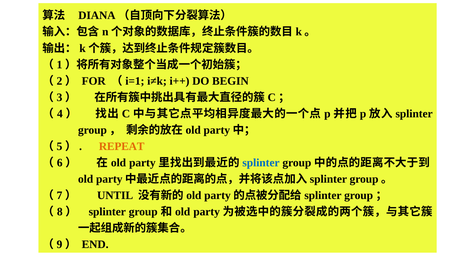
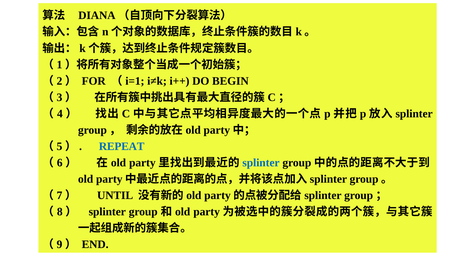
REPEAT colour: orange -> blue
